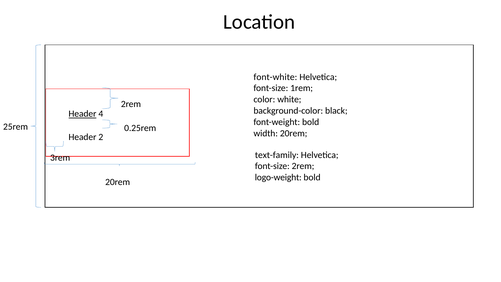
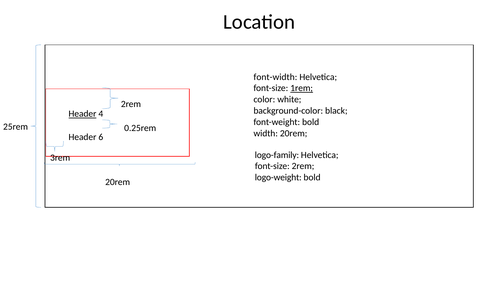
font-white: font-white -> font-width
1rem underline: none -> present
2: 2 -> 6
text-family: text-family -> logo-family
